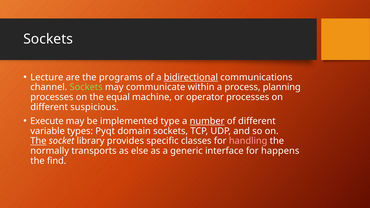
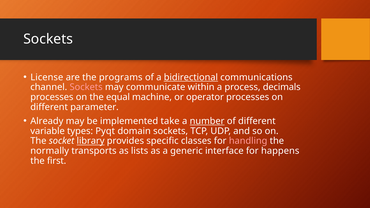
Lecture: Lecture -> License
Sockets at (86, 87) colour: light green -> pink
planning: planning -> decimals
suspicious: suspicious -> parameter
Execute: Execute -> Already
type: type -> take
The at (38, 141) underline: present -> none
library underline: none -> present
else: else -> lists
find: find -> first
